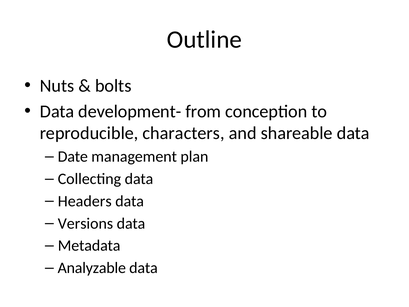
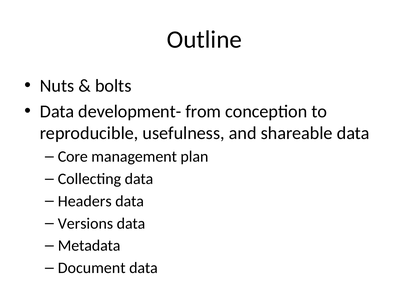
characters: characters -> usefulness
Date: Date -> Core
Analyzable: Analyzable -> Document
